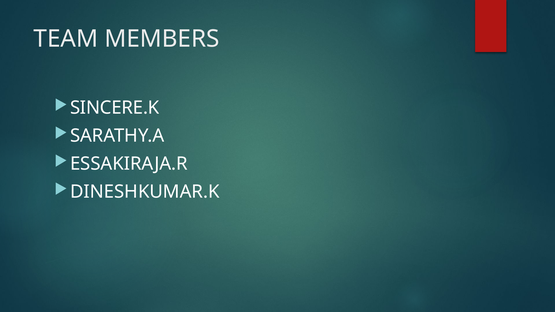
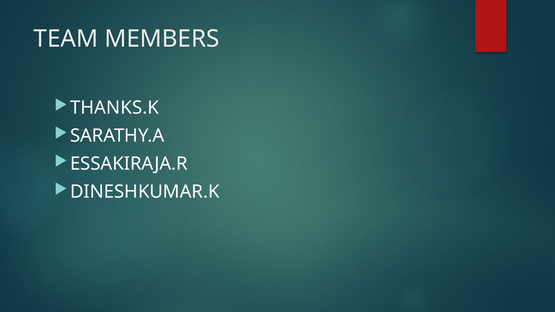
SINCERE.K: SINCERE.K -> THANKS.K
